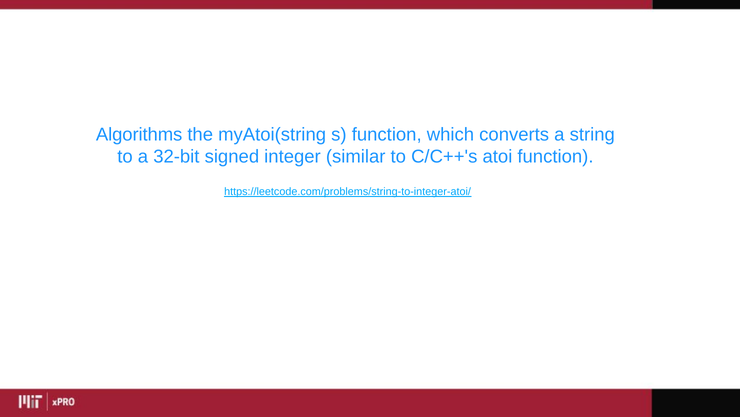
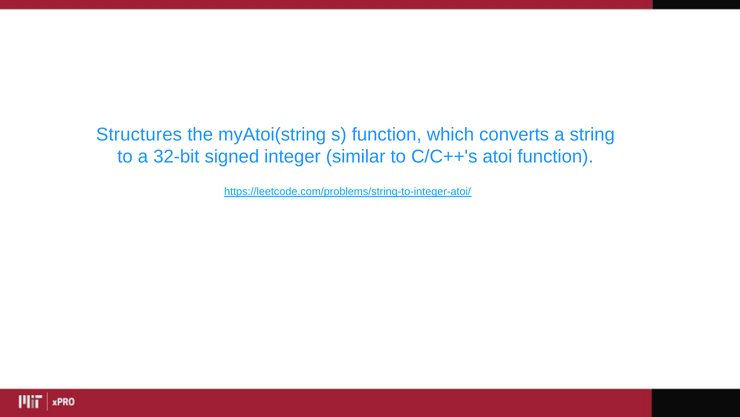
Algorithms: Algorithms -> Structures
